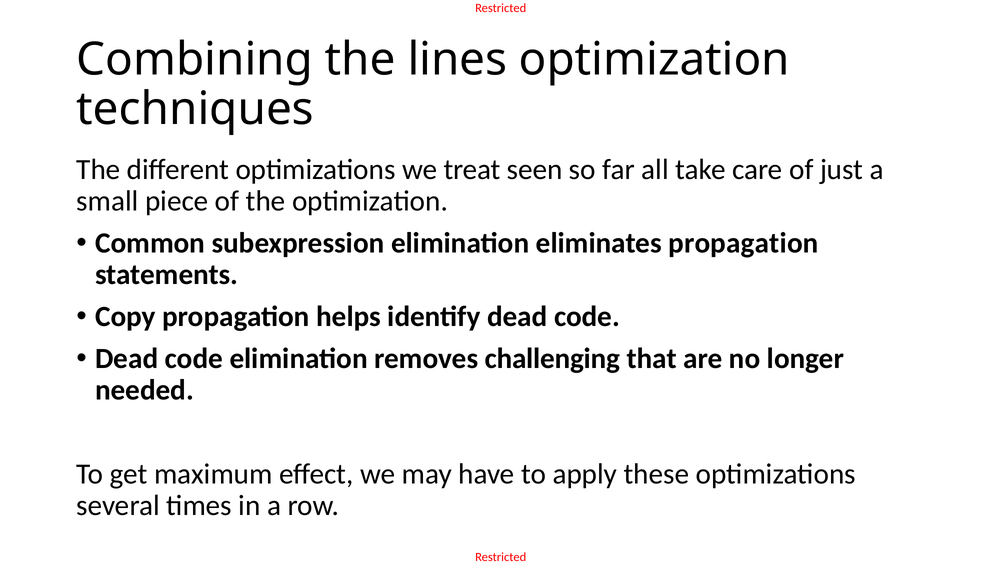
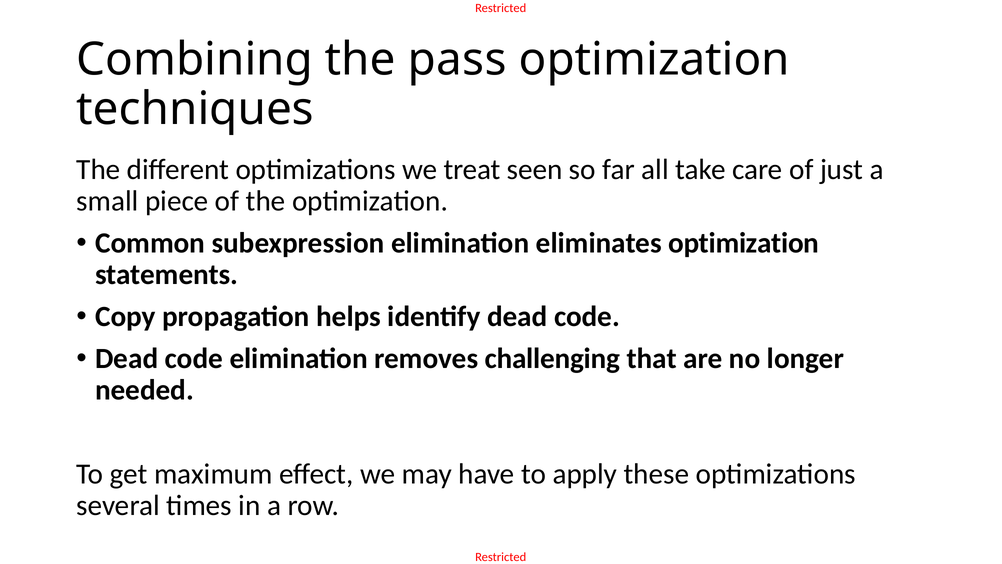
lines: lines -> pass
eliminates propagation: propagation -> optimization
